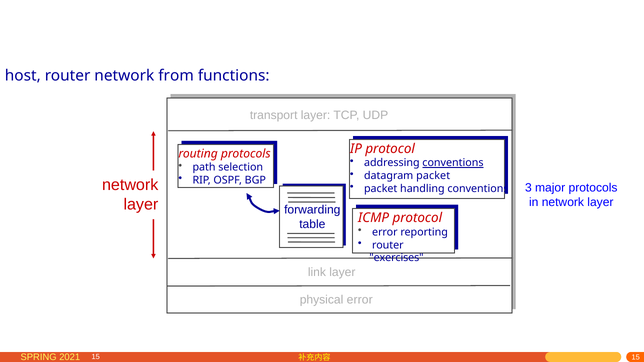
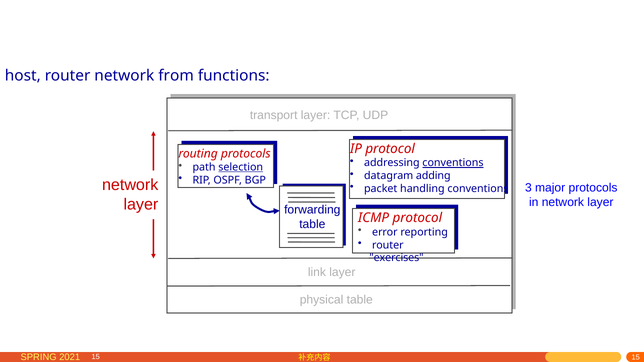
selection underline: none -> present
datagram packet: packet -> adding
physical error: error -> table
